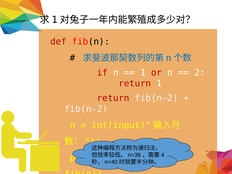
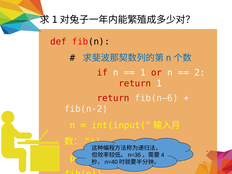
fib(n–2: fib(n–2 -> fib(n–6
